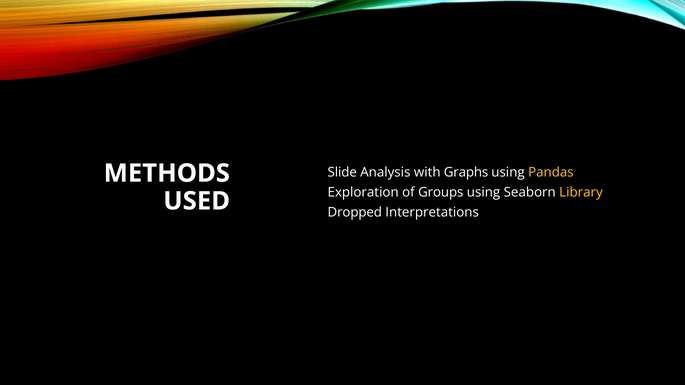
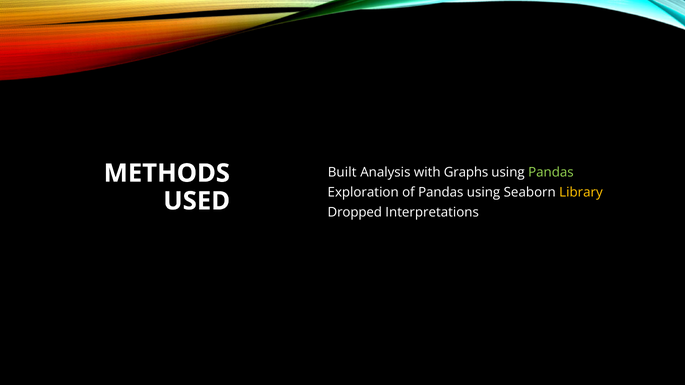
Slide: Slide -> Built
Pandas at (551, 172) colour: yellow -> light green
of Groups: Groups -> Pandas
